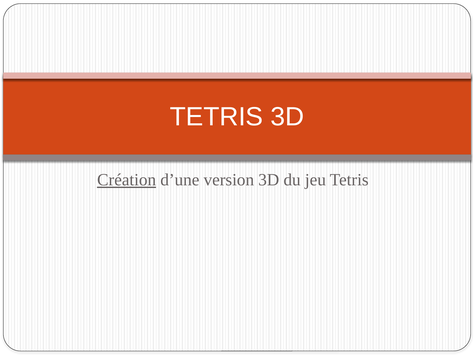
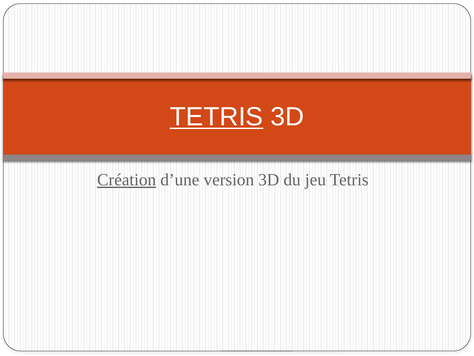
TETRIS at (216, 117) underline: none -> present
